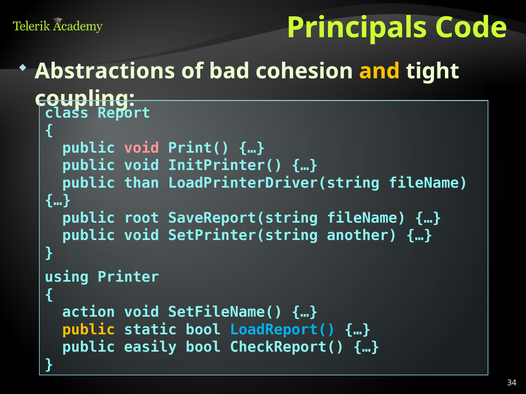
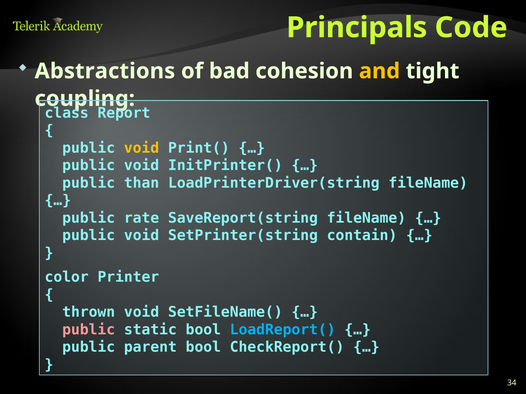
void at (142, 148) colour: pink -> yellow
root: root -> rate
another: another -> contain
using: using -> color
action: action -> thrown
public at (89, 330) colour: yellow -> pink
easily: easily -> parent
